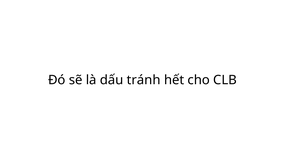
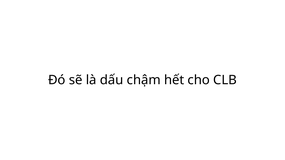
tránh: tránh -> chậm
